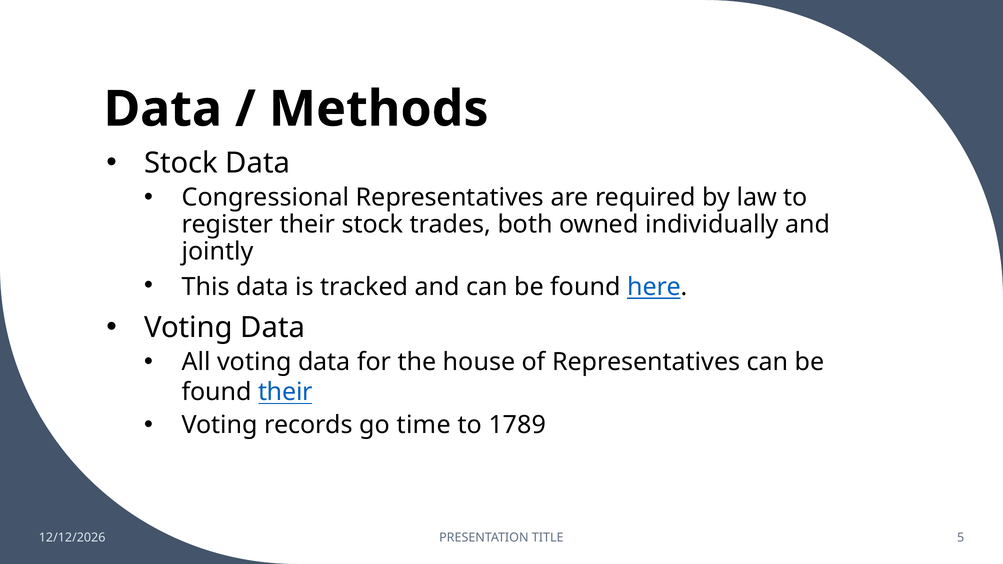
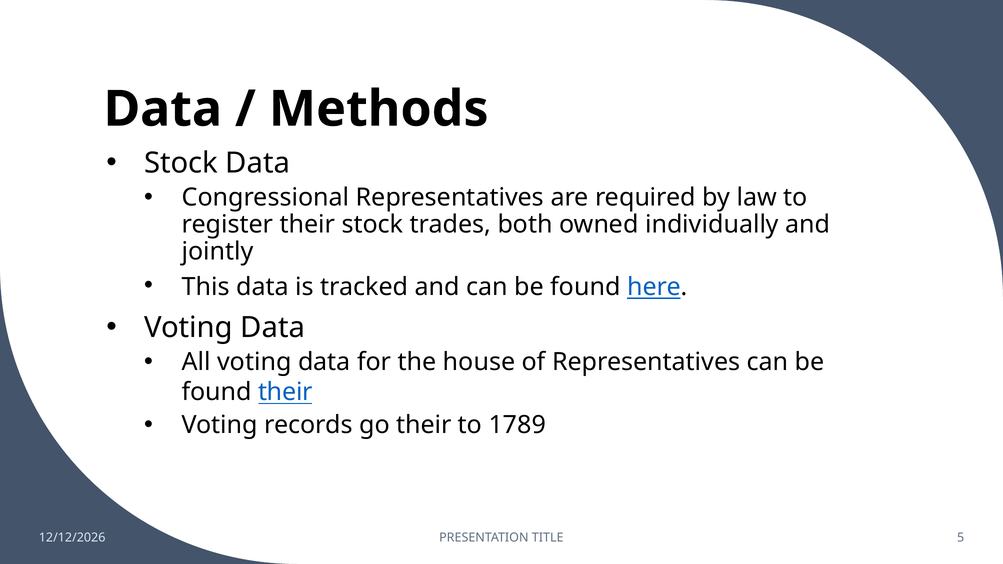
go time: time -> their
